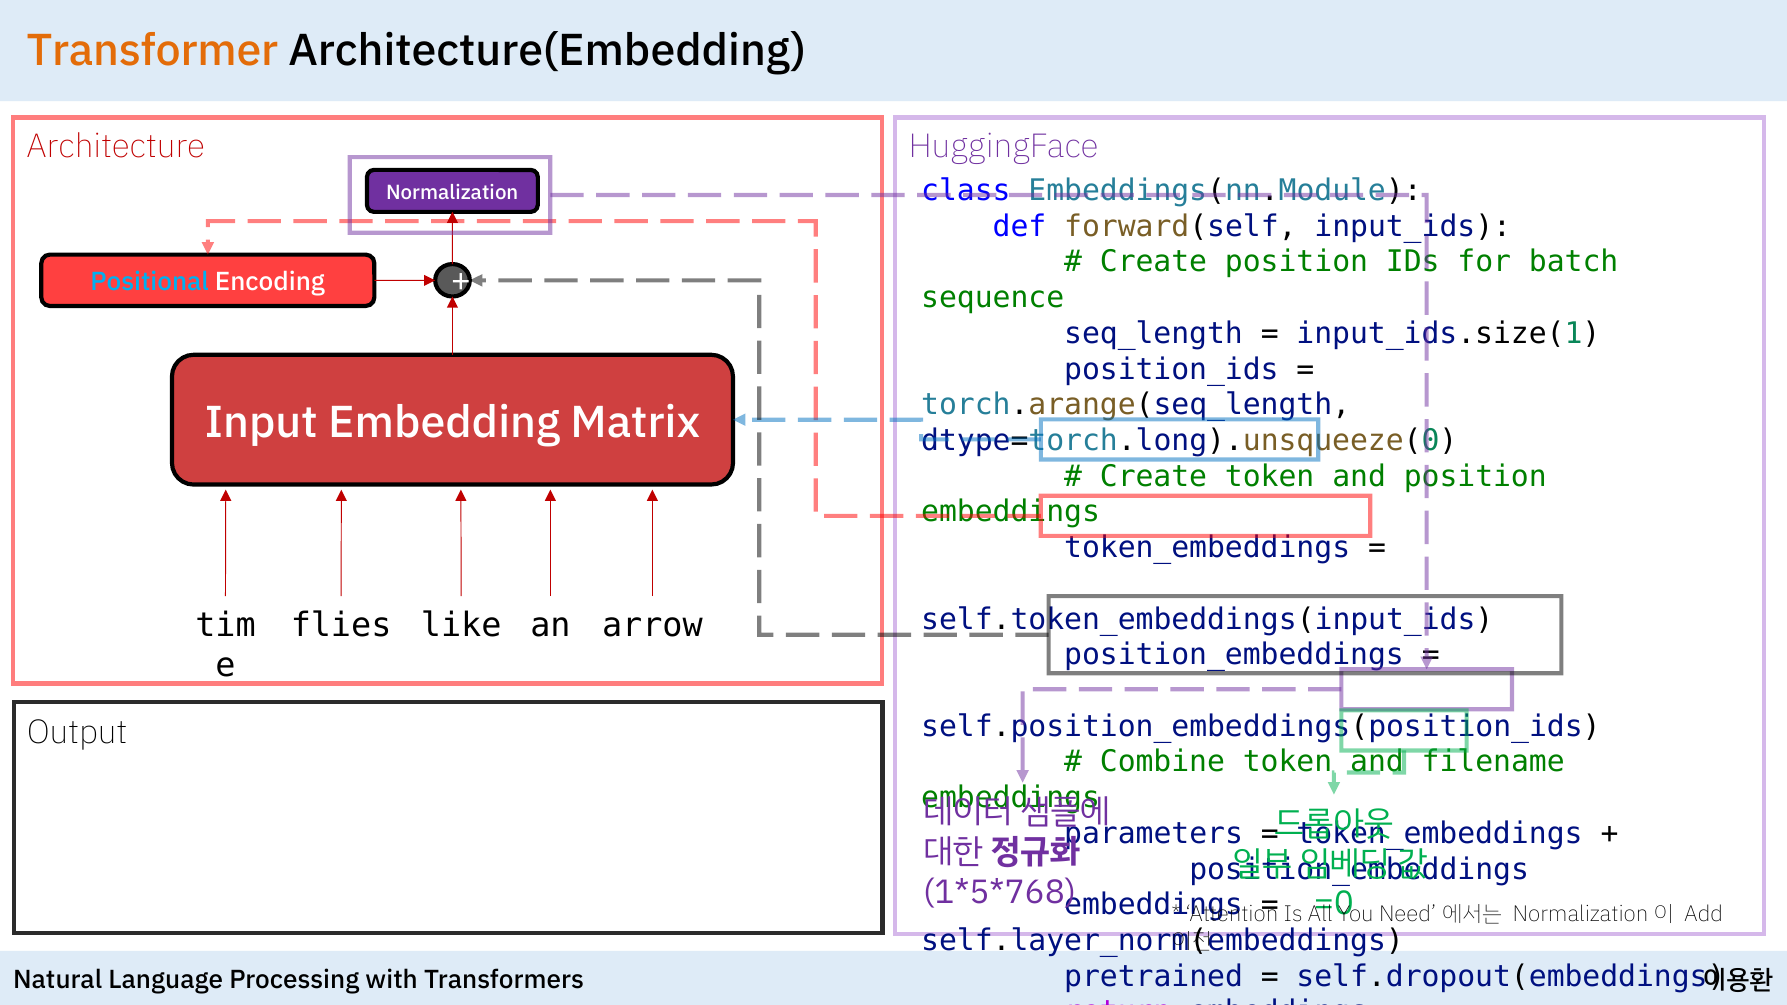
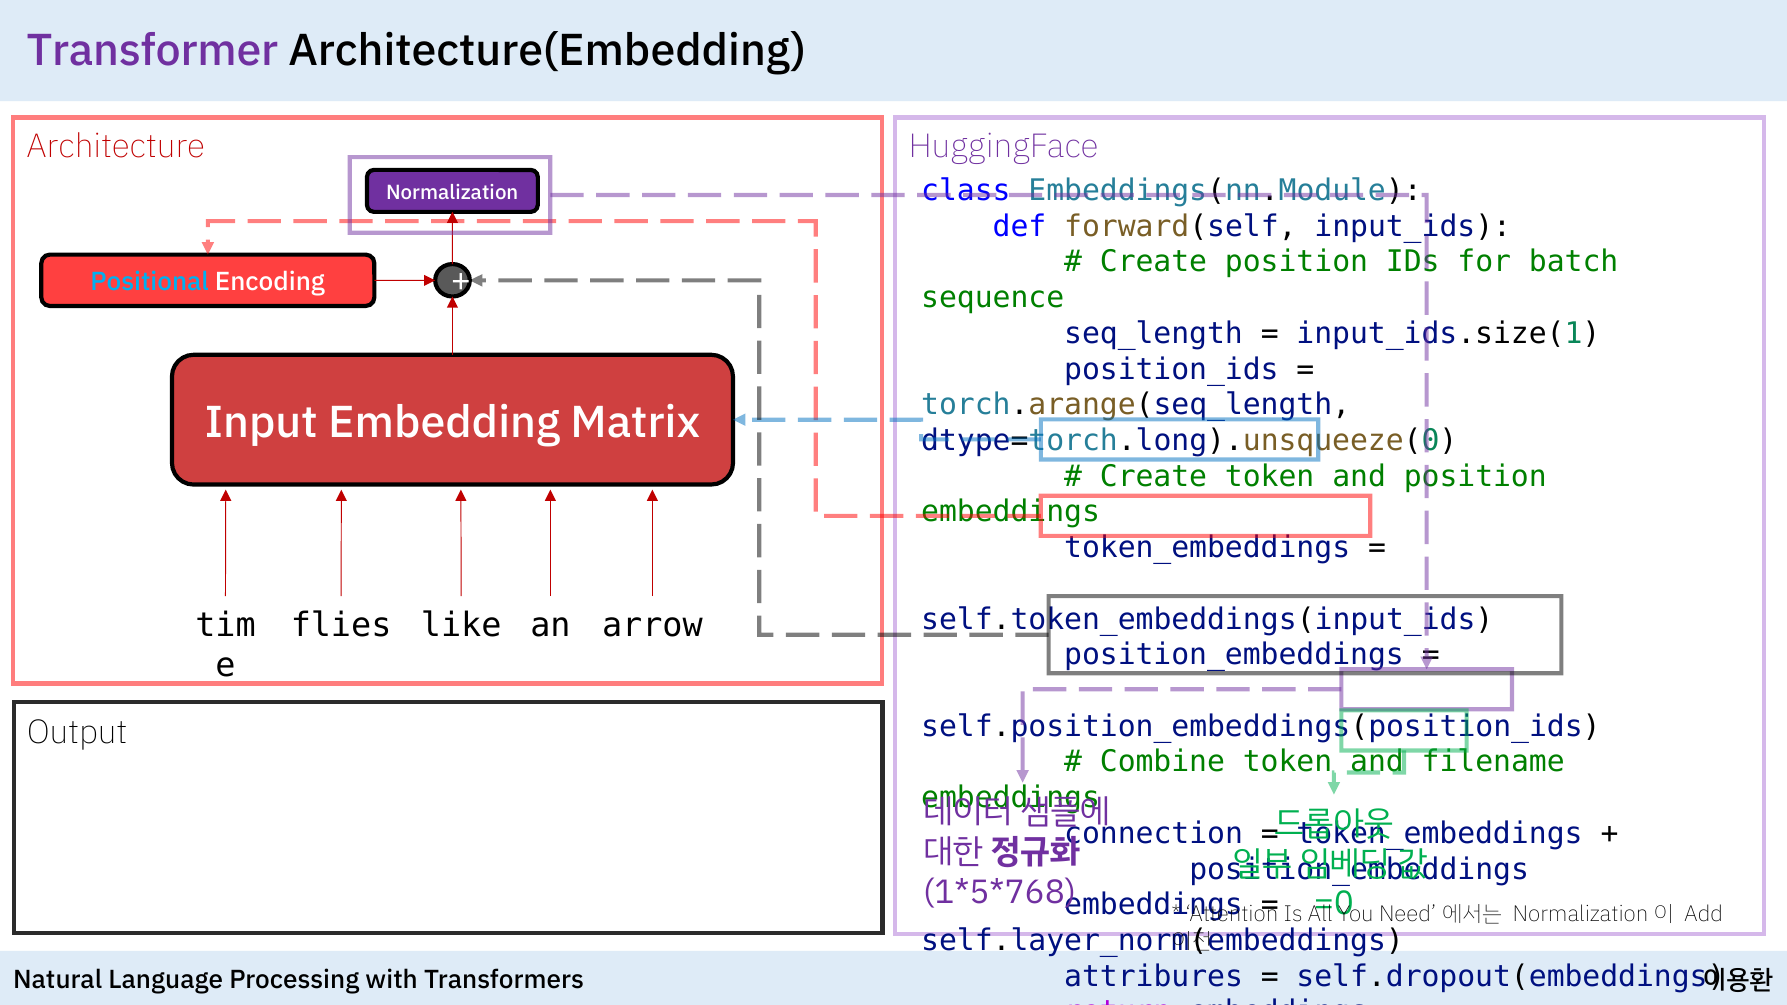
Transformer colour: orange -> purple
parameters: parameters -> connection
pretrained: pretrained -> attribures
